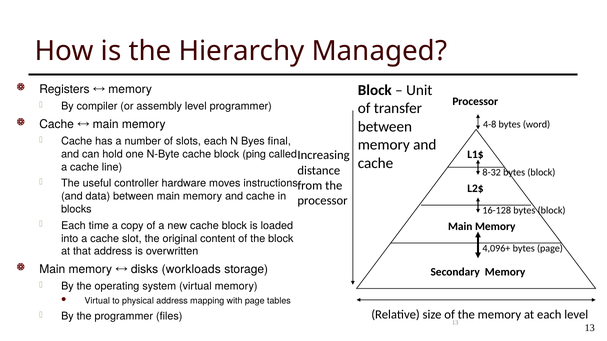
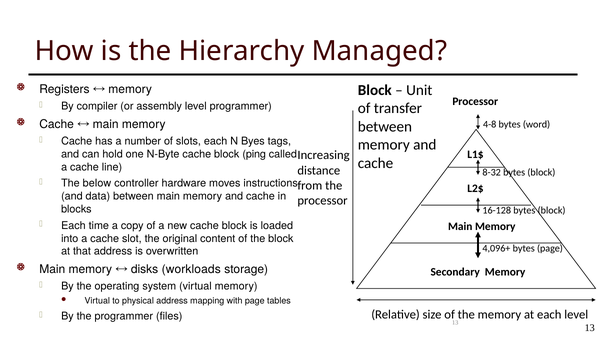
final: final -> tags
useful: useful -> below
